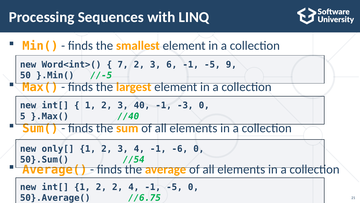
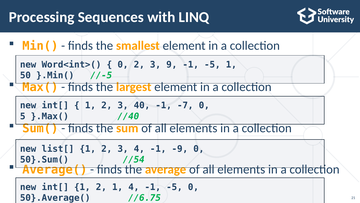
7 at (123, 64): 7 -> 0
6: 6 -> 9
-5 9: 9 -> 1
-3: -3 -> -7
only[: only[ -> list[
-6: -6 -> -9
2 2: 2 -> 1
